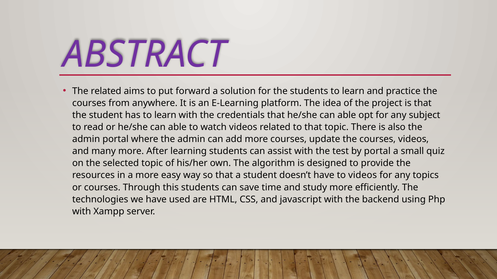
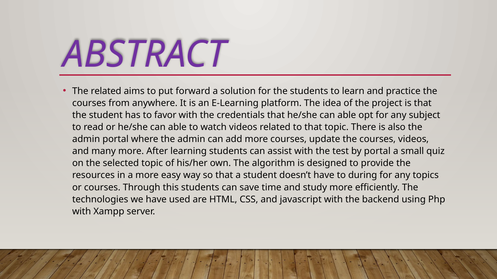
has to learn: learn -> favor
to videos: videos -> during
